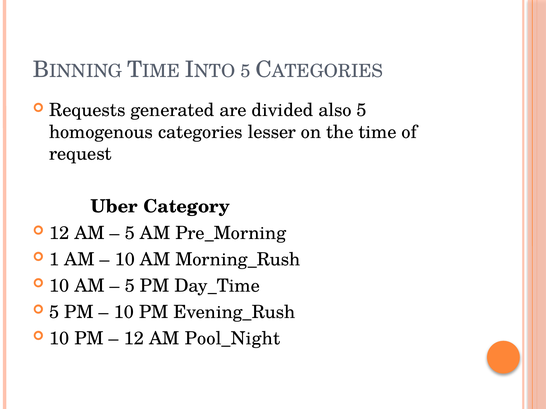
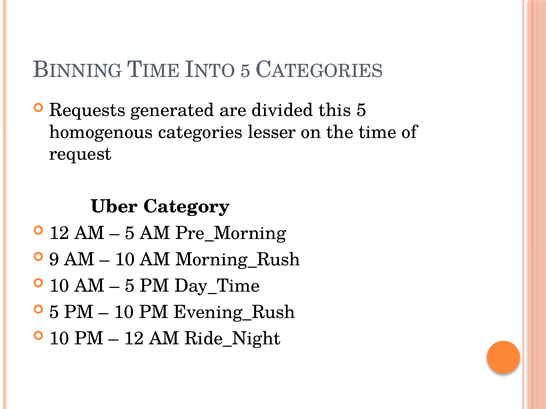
also: also -> this
1: 1 -> 9
Pool_Night: Pool_Night -> Ride_Night
